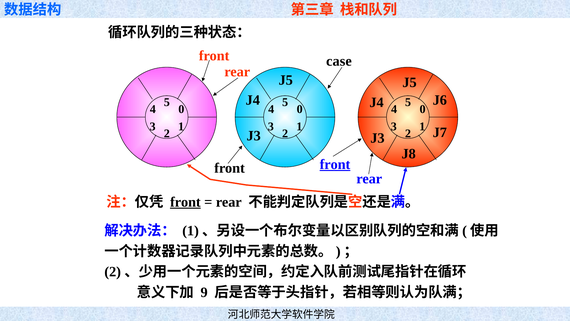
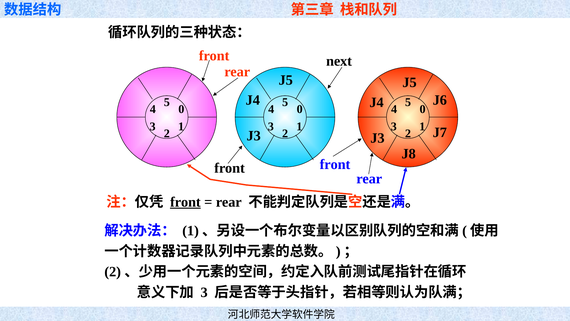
case: case -> next
front at (335, 164) underline: present -> none
9 at (204, 292): 9 -> 3
